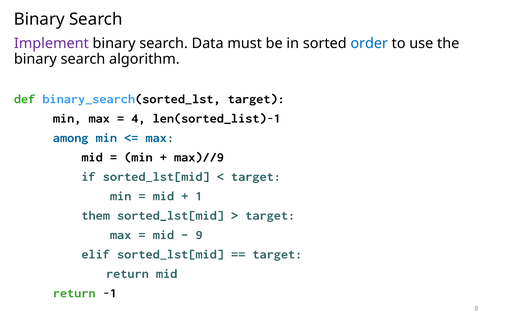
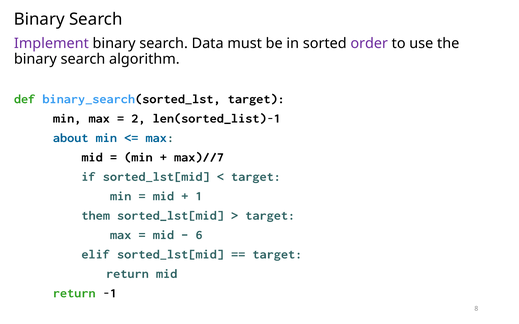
order colour: blue -> purple
4: 4 -> 2
among: among -> about
max)//9: max)//9 -> max)//7
9: 9 -> 6
